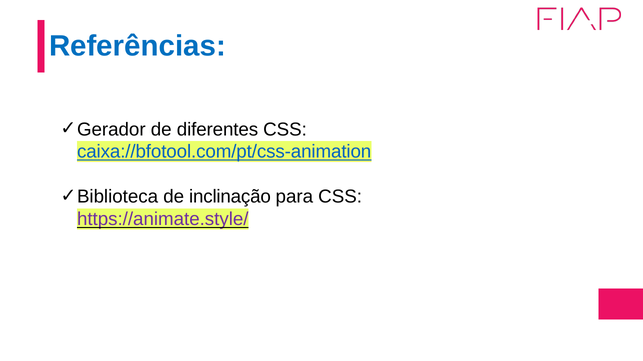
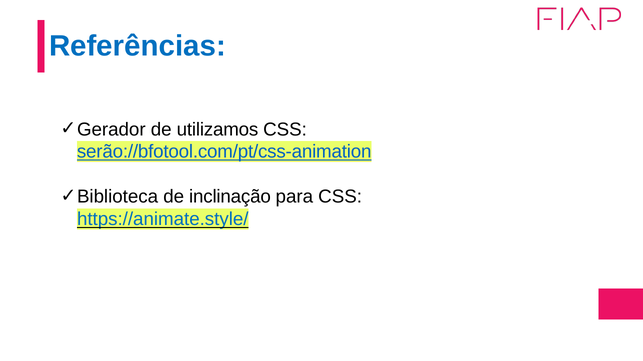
diferentes: diferentes -> utilizamos
caixa://bfotool.com/pt/css-animation: caixa://bfotool.com/pt/css-animation -> serão://bfotool.com/pt/css-animation
https://animate.style/ colour: purple -> blue
